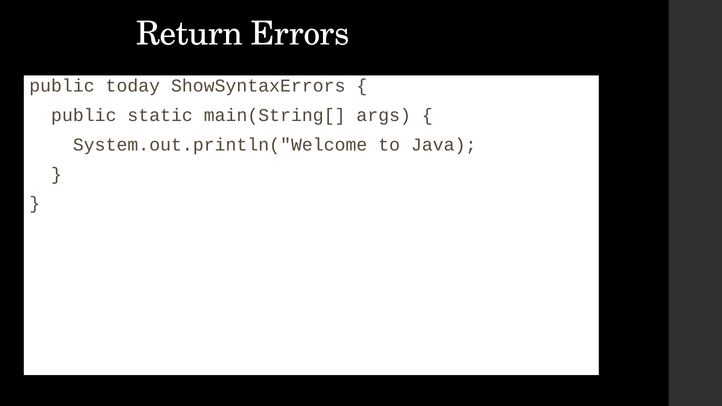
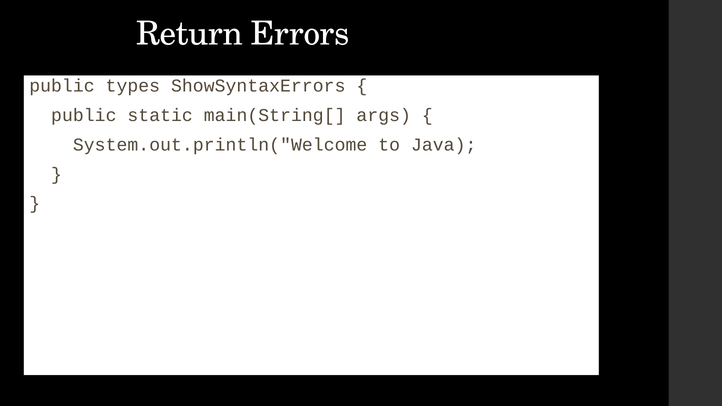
today: today -> types
